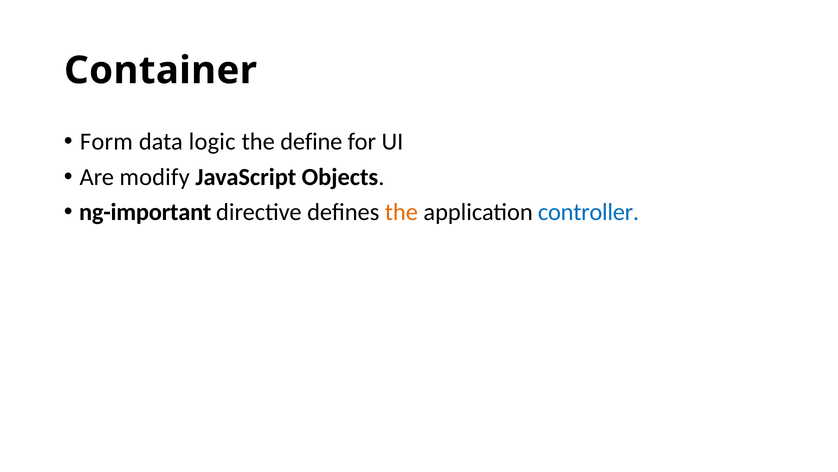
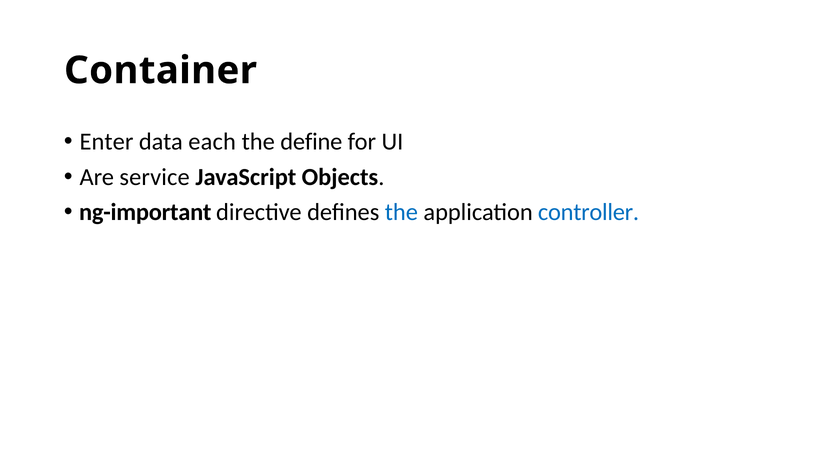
Form: Form -> Enter
logic: logic -> each
modify: modify -> service
the at (401, 212) colour: orange -> blue
